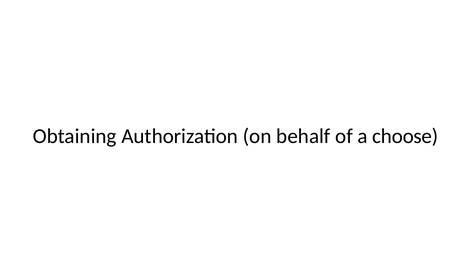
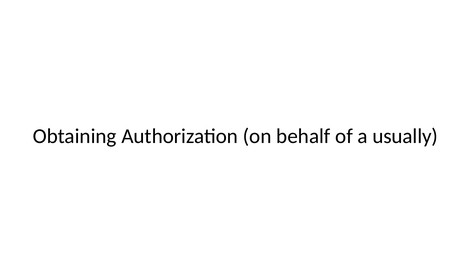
choose: choose -> usually
